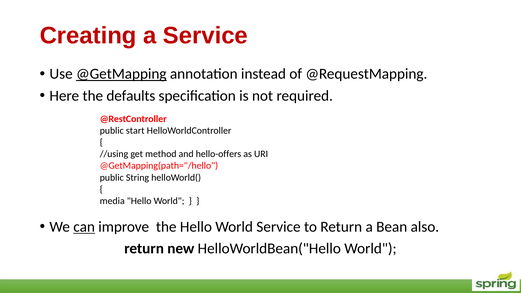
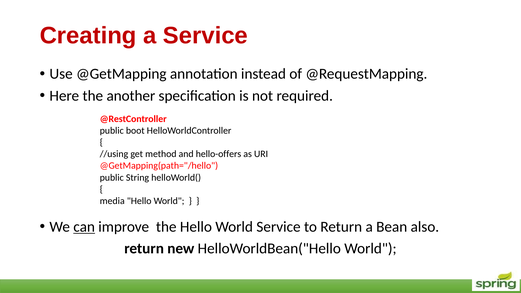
@GetMapping underline: present -> none
defaults: defaults -> another
start: start -> boot
